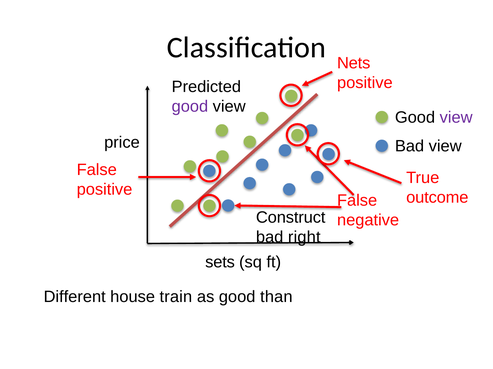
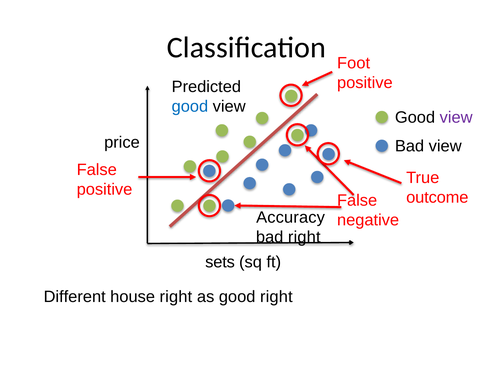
Nets: Nets -> Foot
good at (190, 107) colour: purple -> blue
Construct: Construct -> Accuracy
house train: train -> right
good than: than -> right
